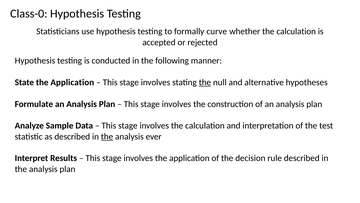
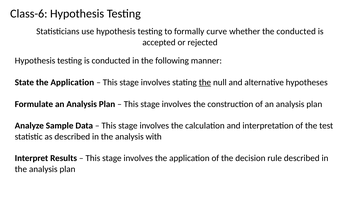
Class-0: Class-0 -> Class-6
whether the calculation: calculation -> conducted
the at (107, 136) underline: present -> none
ever: ever -> with
